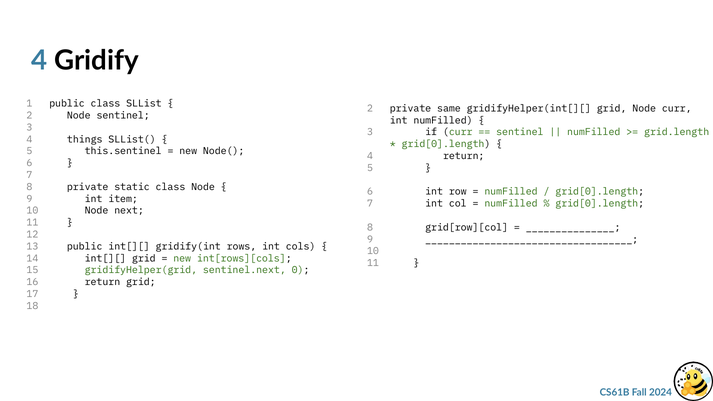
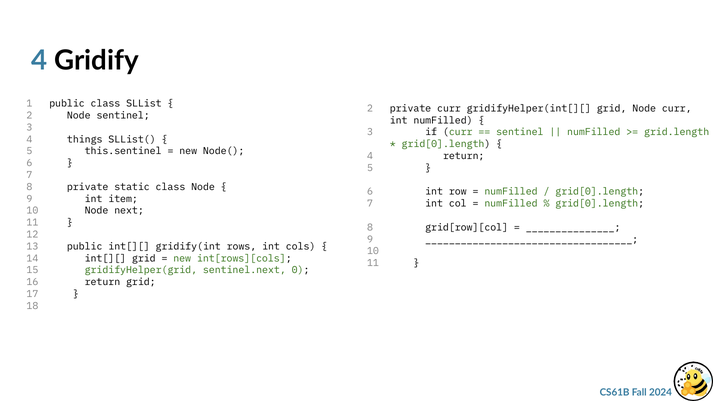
private same: same -> curr
